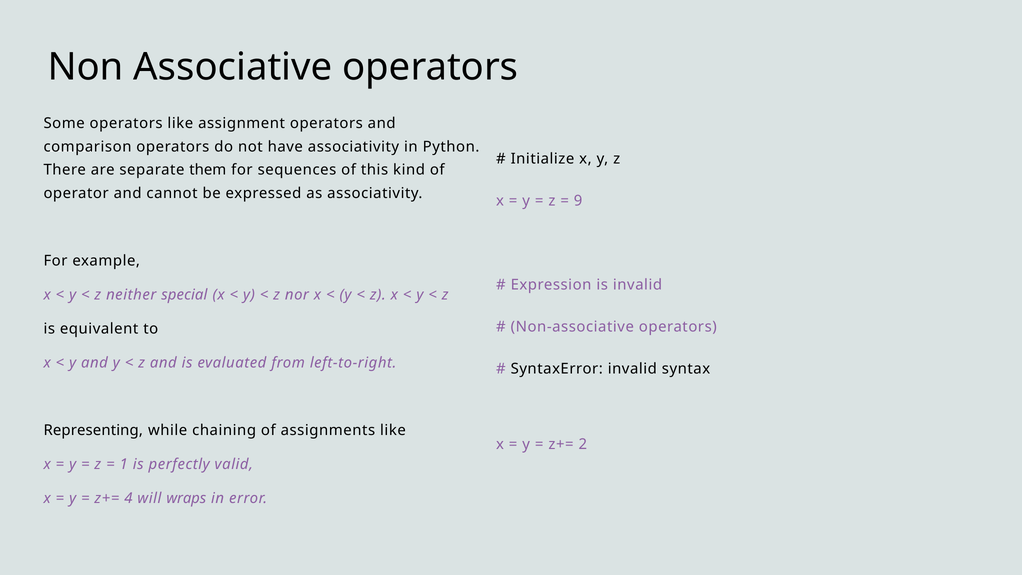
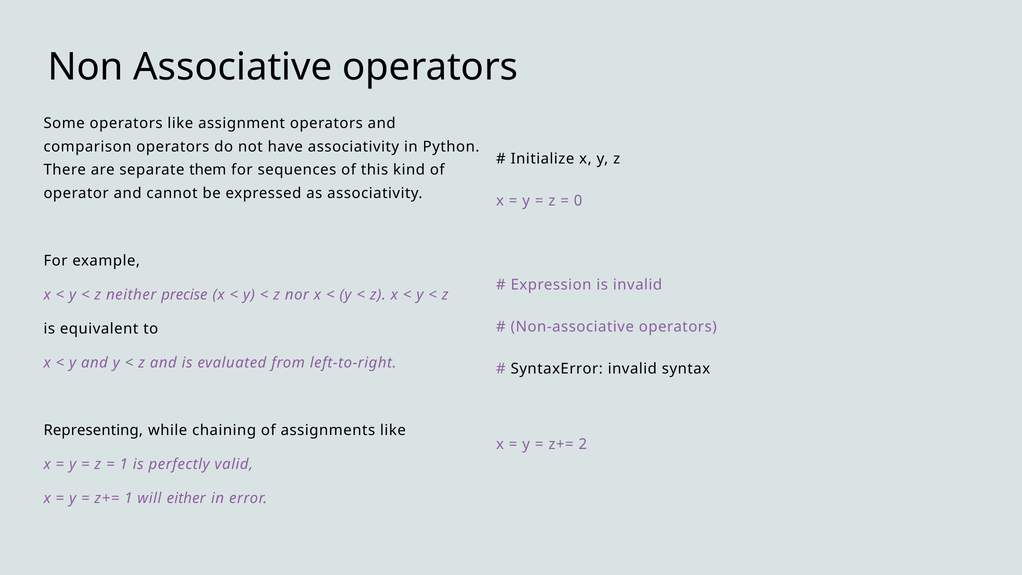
9: 9 -> 0
special: special -> precise
z+= 4: 4 -> 1
wraps: wraps -> either
